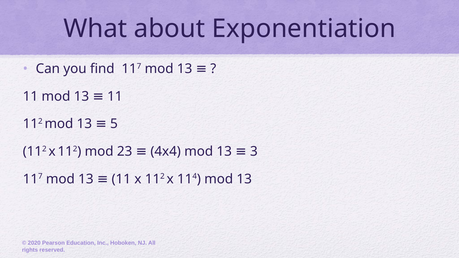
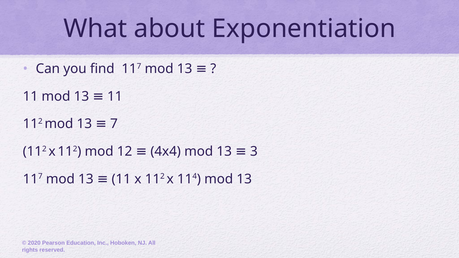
5 at (114, 124): 5 -> 7
23: 23 -> 12
